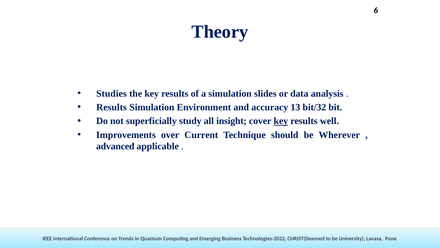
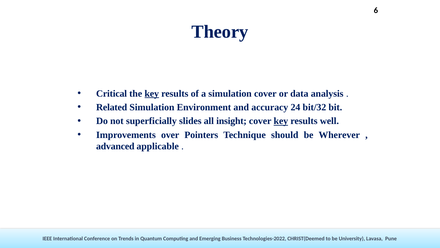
Studies: Studies -> Critical
key at (152, 93) underline: none -> present
simulation slides: slides -> cover
Results at (112, 107): Results -> Related
13: 13 -> 24
study: study -> slides
Current: Current -> Pointers
